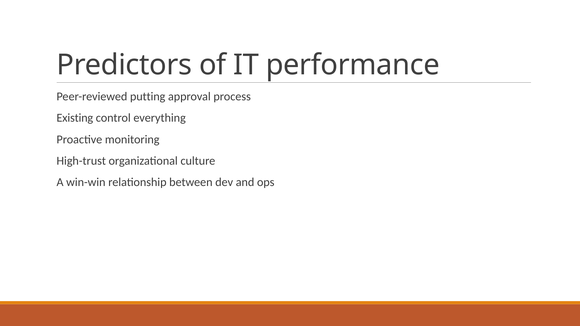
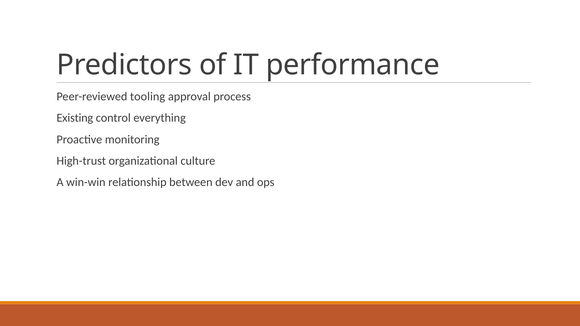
putting: putting -> tooling
